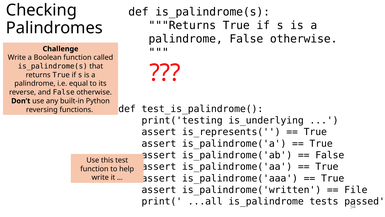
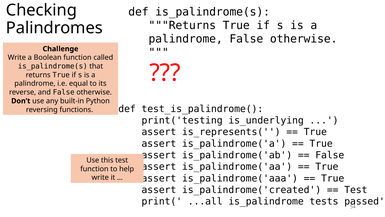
is_palindrome('written: is_palindrome('written -> is_palindrome('created
File at (356, 190): File -> Test
